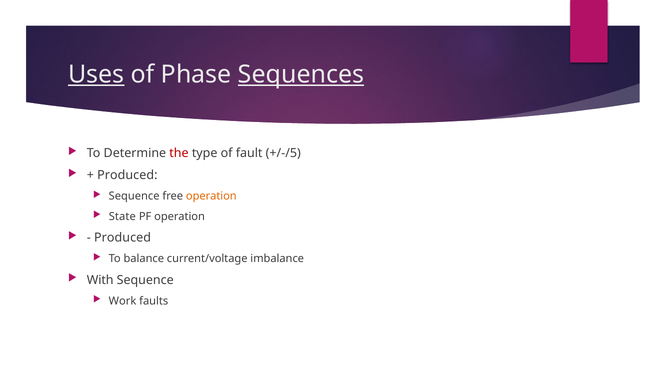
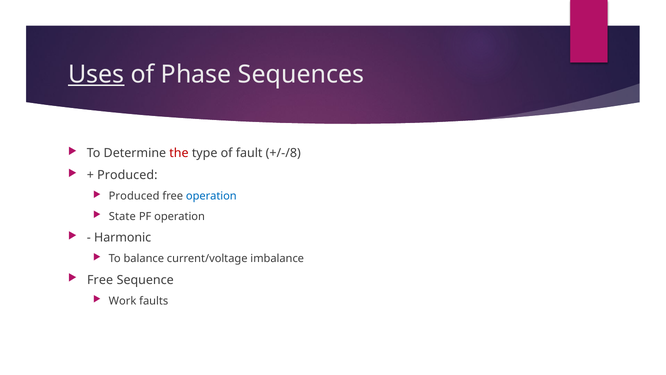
Sequences underline: present -> none
+/-/5: +/-/5 -> +/-/8
Sequence at (134, 196): Sequence -> Produced
operation at (211, 196) colour: orange -> blue
Produced at (123, 237): Produced -> Harmonic
With at (100, 280): With -> Free
